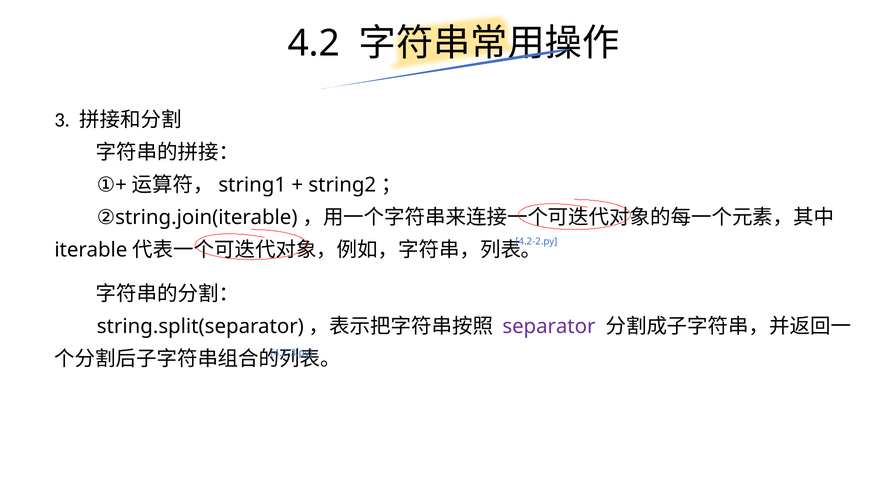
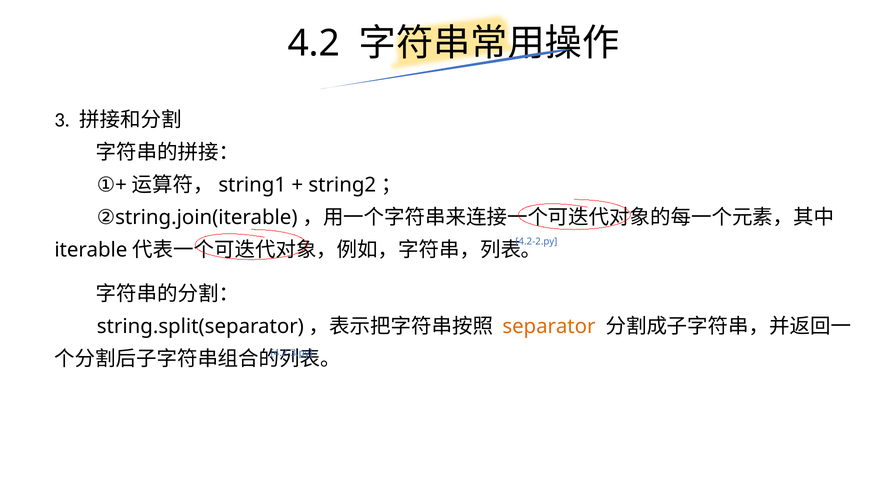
separator colour: purple -> orange
